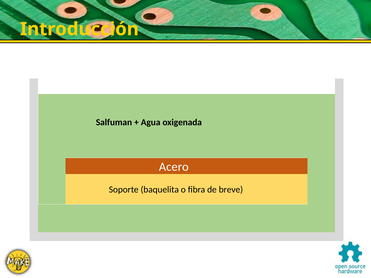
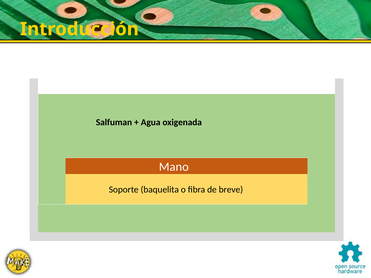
Acero: Acero -> Mano
